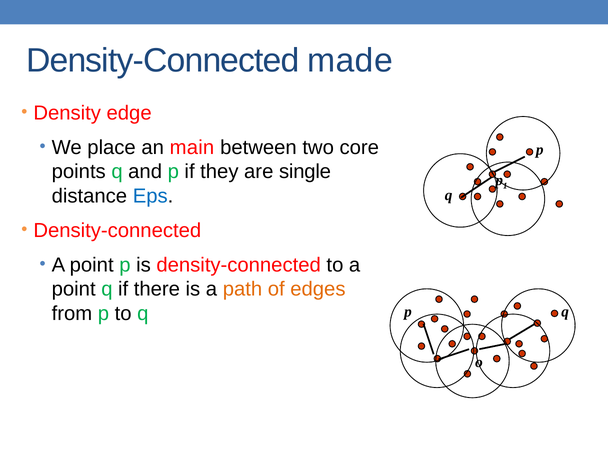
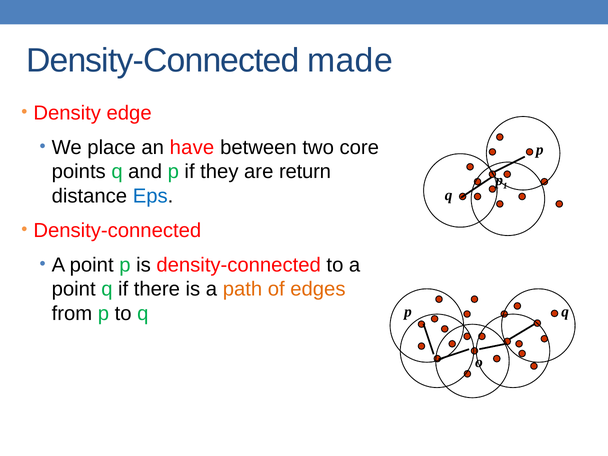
main: main -> have
single: single -> return
